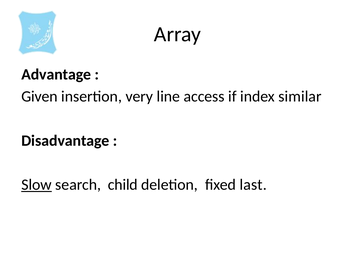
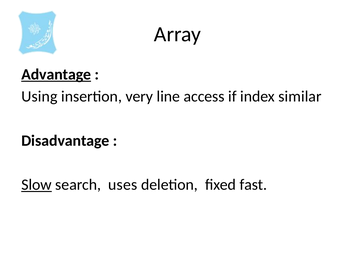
Advantage underline: none -> present
Given: Given -> Using
child: child -> uses
last: last -> fast
